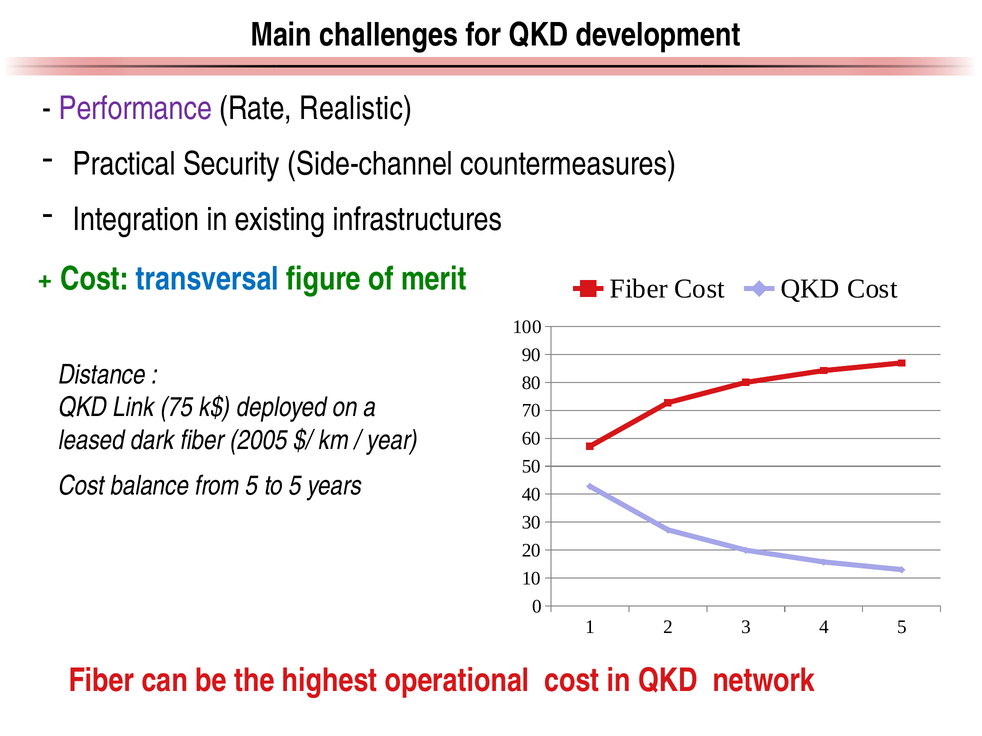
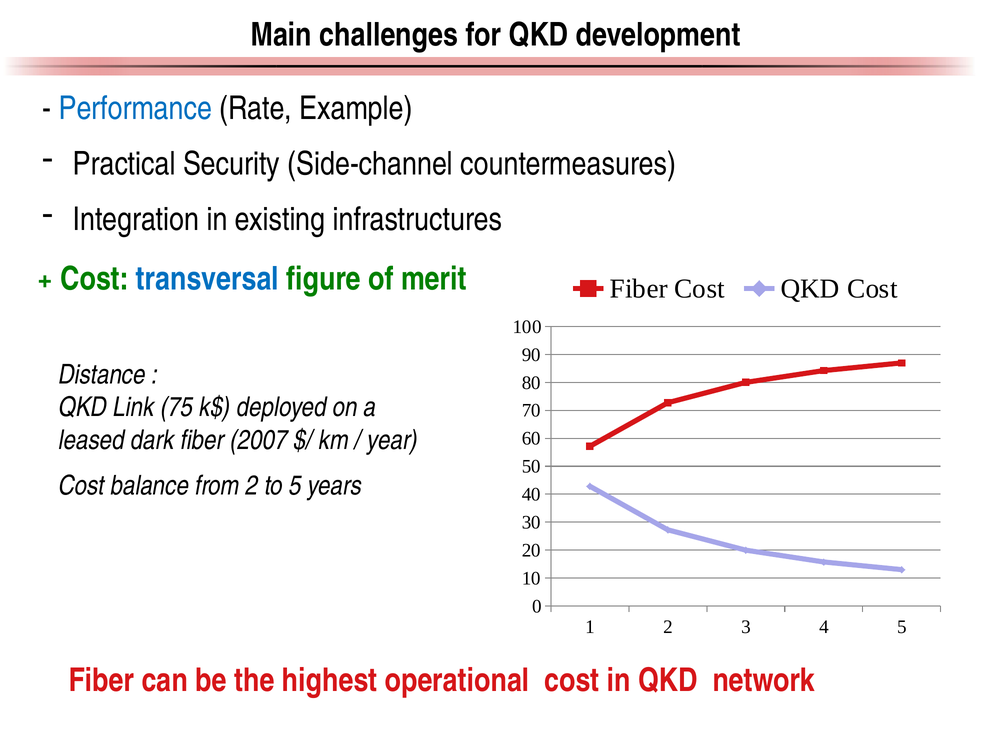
Performance colour: purple -> blue
Realistic: Realistic -> Example
2005: 2005 -> 2007
from 5: 5 -> 2
